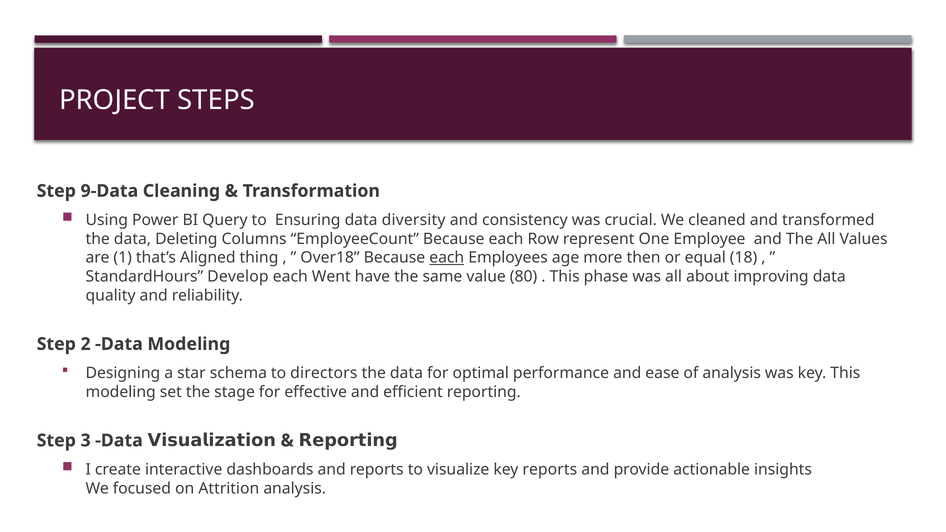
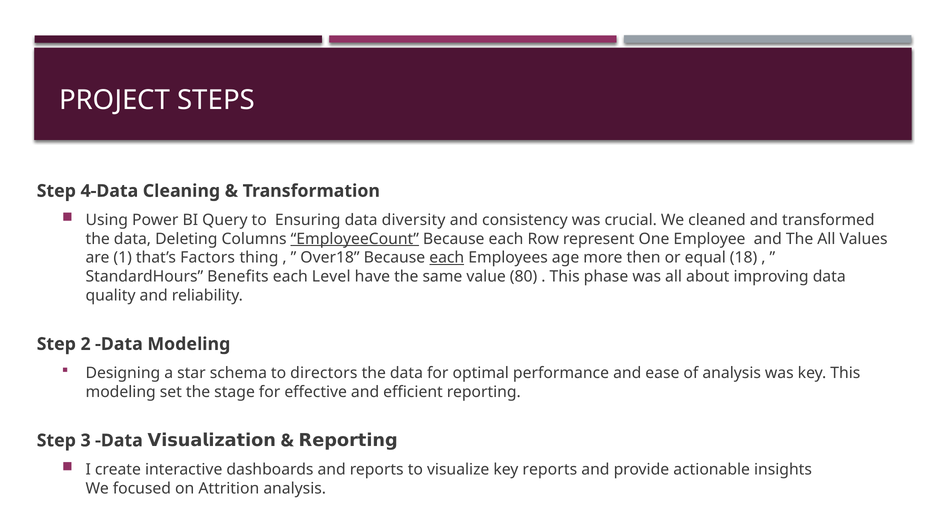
9-Data: 9-Data -> 4-Data
EmployeeCount underline: none -> present
Aligned: Aligned -> Factors
Develop: Develop -> Benefits
Went: Went -> Level
